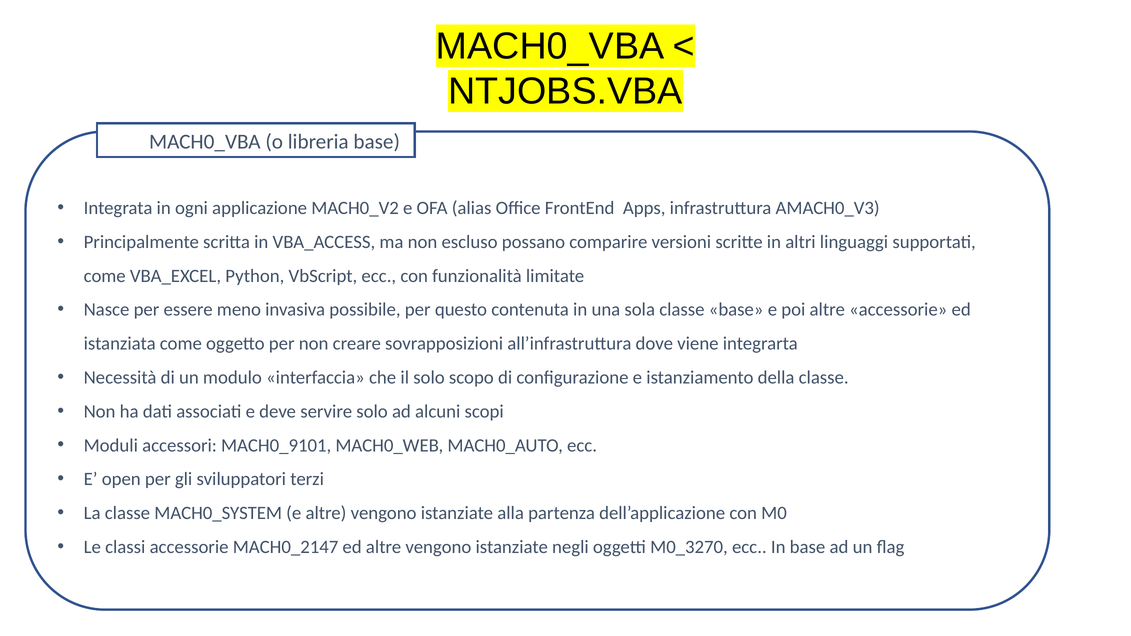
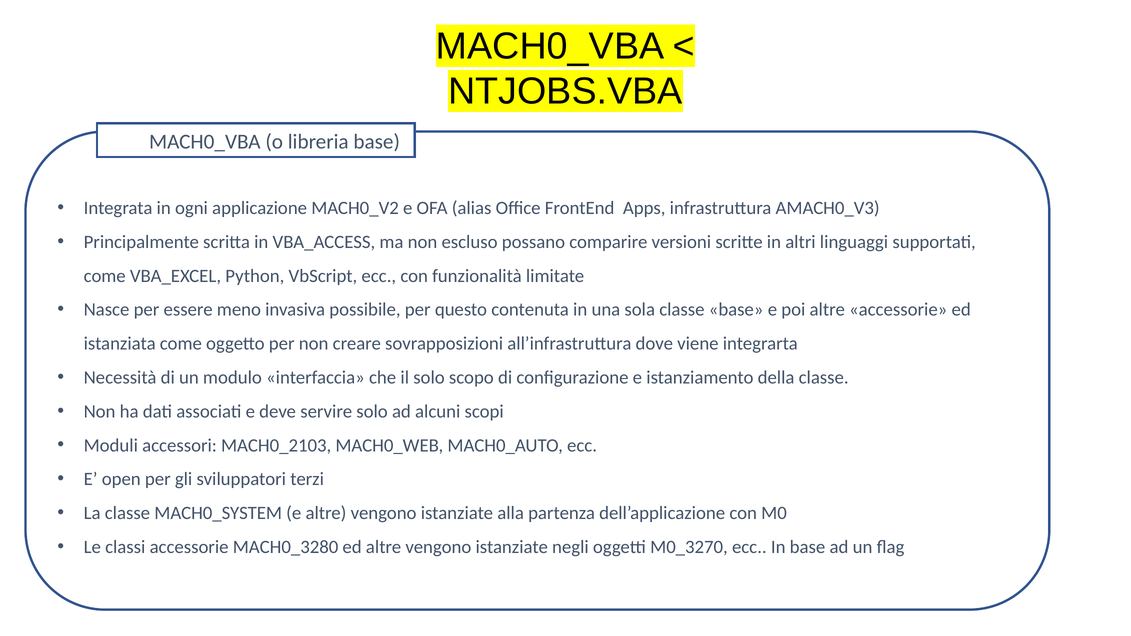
MACH0_9101: MACH0_9101 -> MACH0_2103
MACH0_2147: MACH0_2147 -> MACH0_3280
